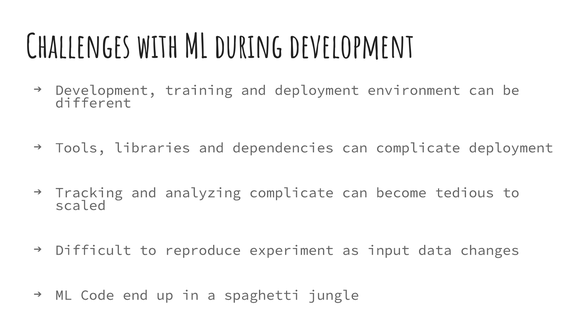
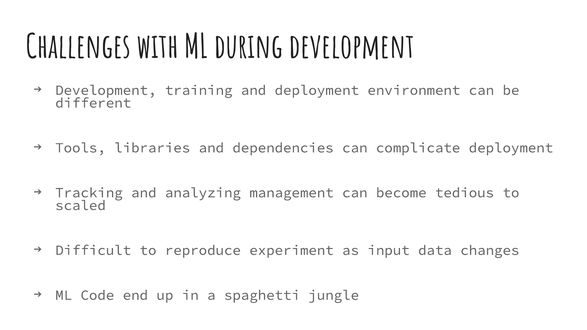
analyzing complicate: complicate -> management
